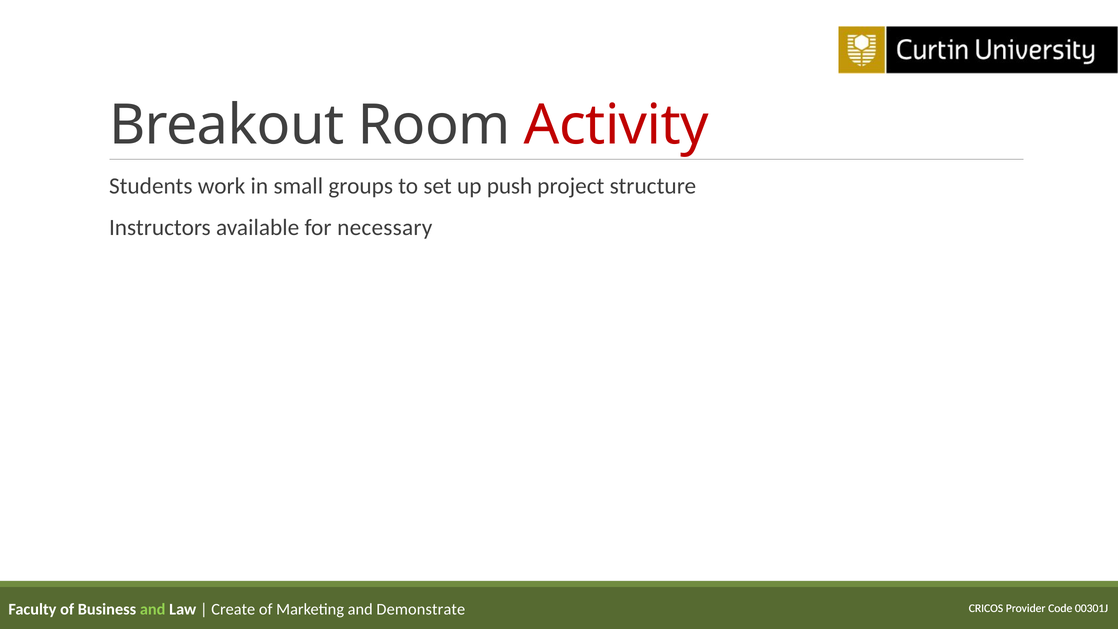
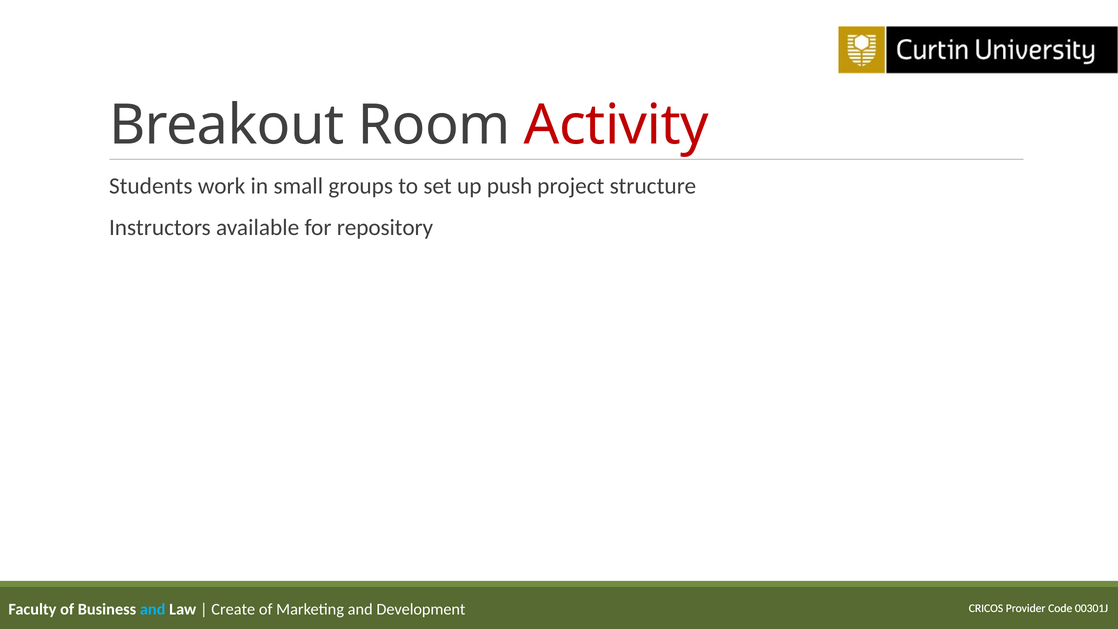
necessary: necessary -> repository
and at (153, 609) colour: light green -> light blue
Demonstrate: Demonstrate -> Development
